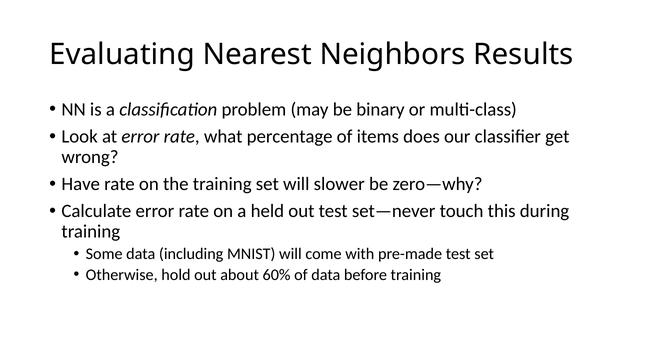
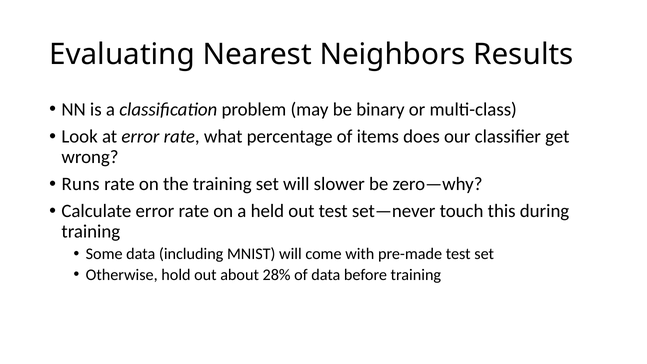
Have: Have -> Runs
60%: 60% -> 28%
